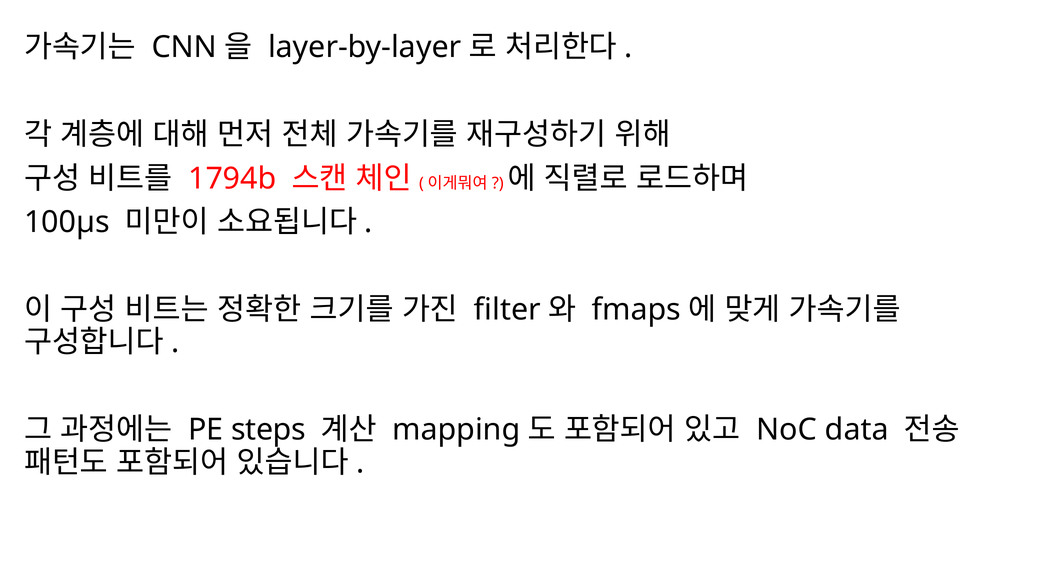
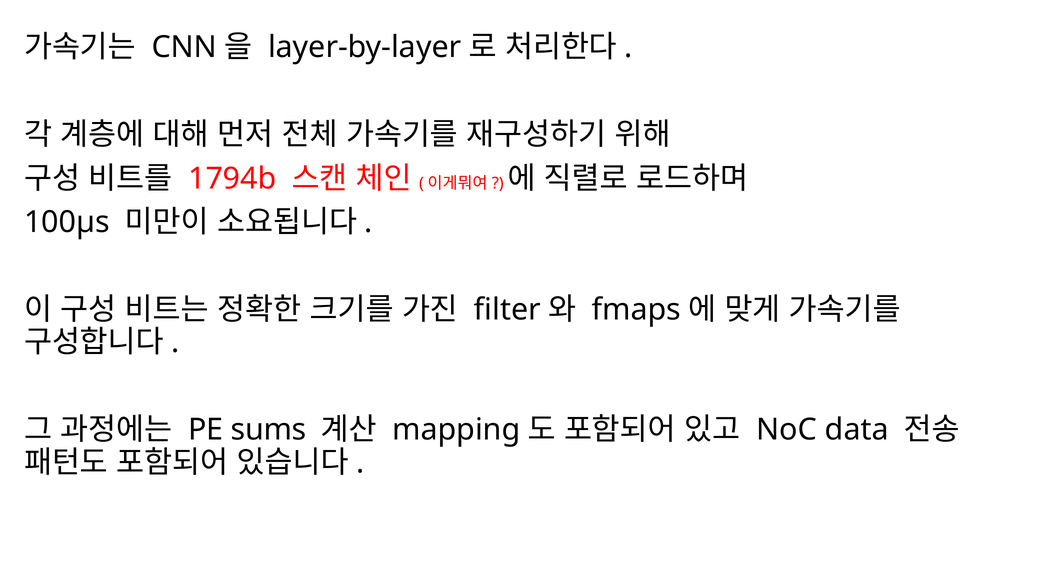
steps: steps -> sums
